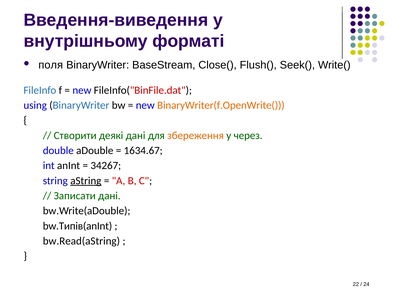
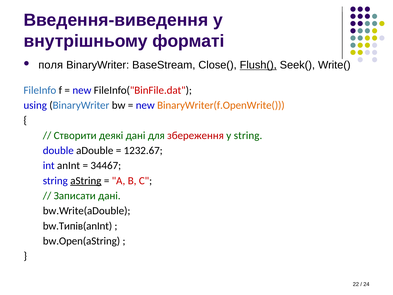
Flush( underline: none -> present
збереження colour: orange -> red
у через: через -> string
1634.67: 1634.67 -> 1232.67
34267: 34267 -> 34467
bw.Read(aString: bw.Read(aString -> bw.Open(aString
